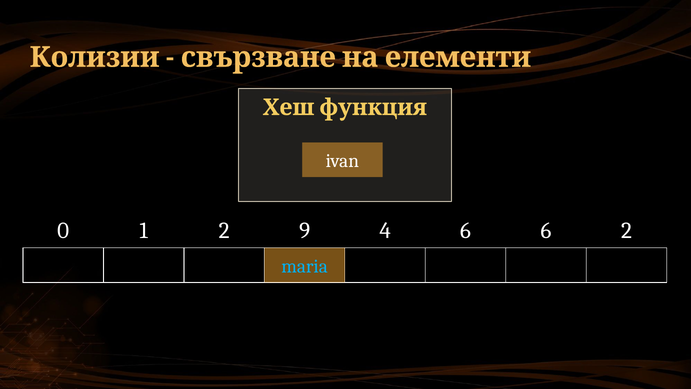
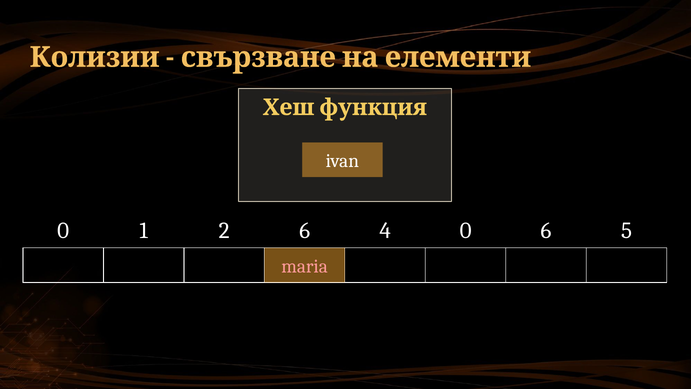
2 9: 9 -> 6
4 6: 6 -> 0
6 2: 2 -> 5
maria colour: light blue -> pink
